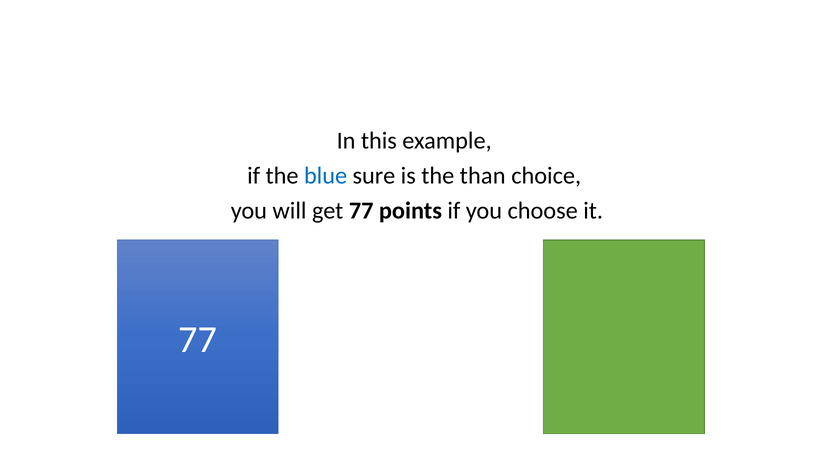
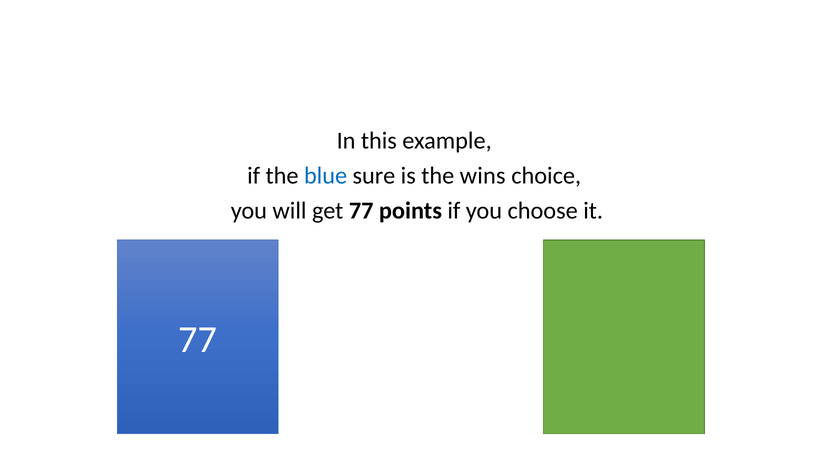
than: than -> wins
